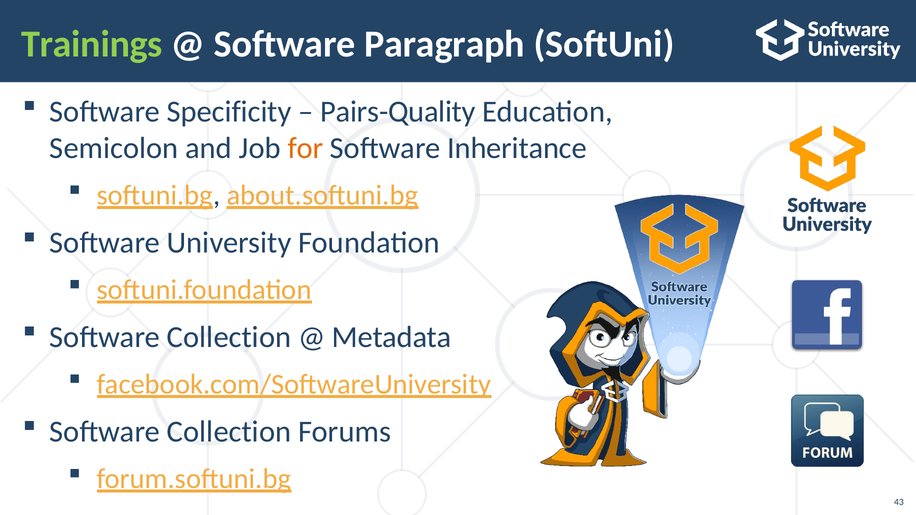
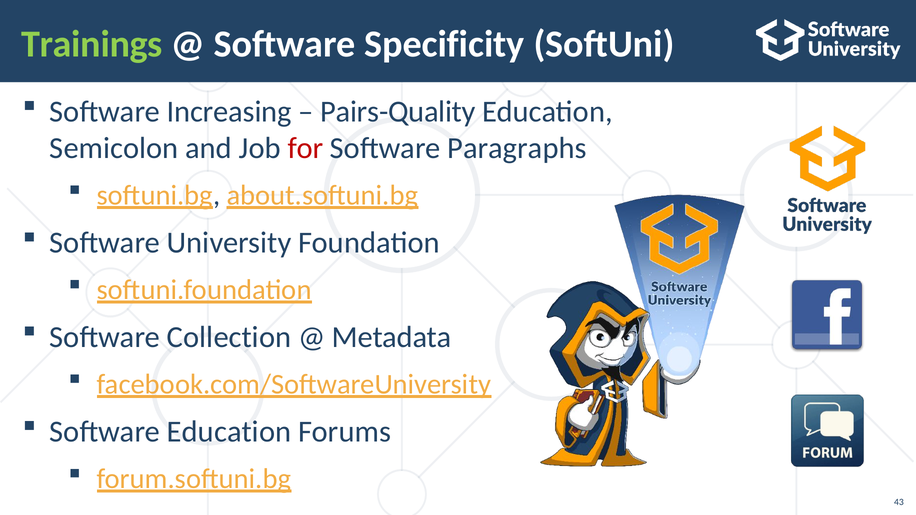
Paragraph: Paragraph -> Specificity
Specificity: Specificity -> Increasing
for colour: orange -> red
Inheritance: Inheritance -> Paragraphs
Collection at (229, 432): Collection -> Education
